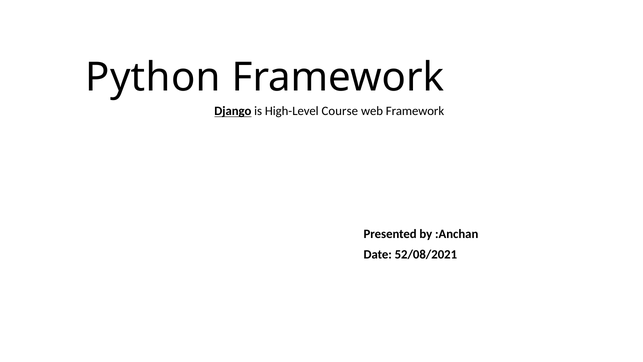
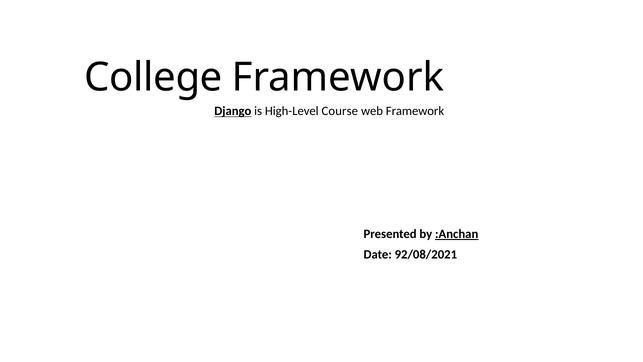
Python: Python -> College
:Anchan underline: none -> present
52/08/2021: 52/08/2021 -> 92/08/2021
